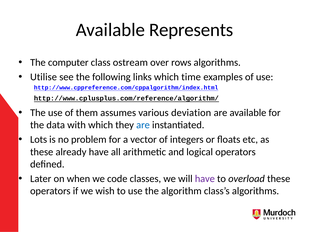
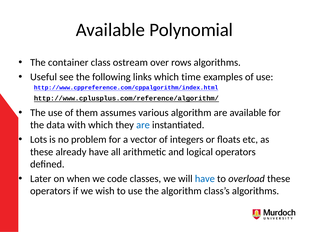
Represents: Represents -> Polynomial
computer: computer -> container
Utilise: Utilise -> Useful
various deviation: deviation -> algorithm
have at (205, 179) colour: purple -> blue
